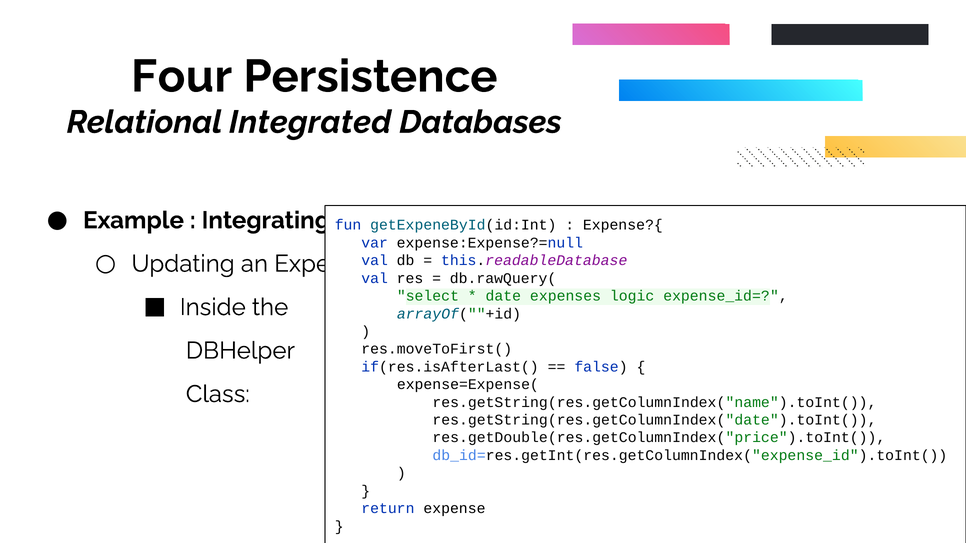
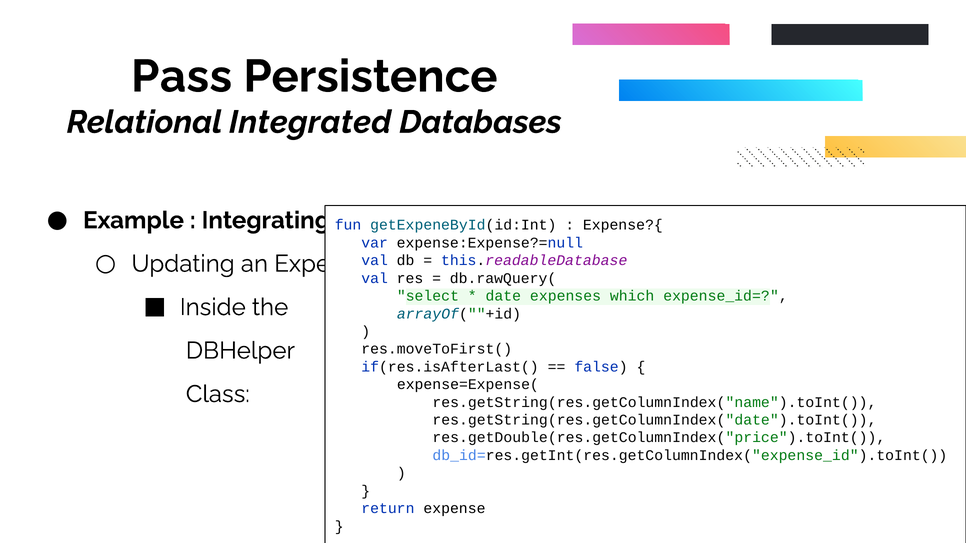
Four: Four -> Pass
logic: logic -> which
